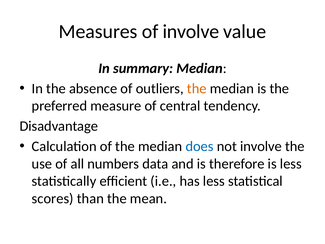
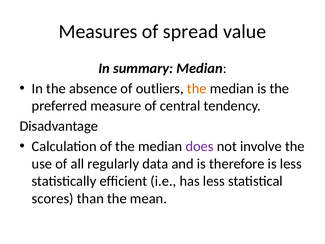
of involve: involve -> spread
does colour: blue -> purple
numbers: numbers -> regularly
